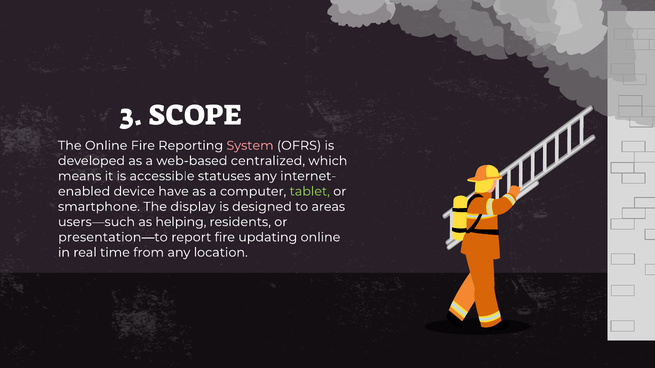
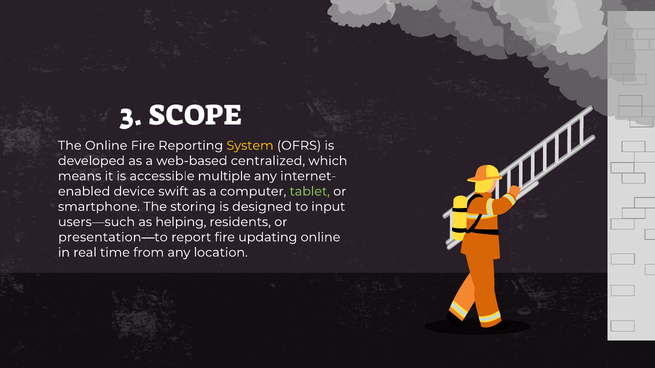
System colour: pink -> yellow
statuses: statuses -> multiple
have: have -> swift
display: display -> storing
areas: areas -> input
